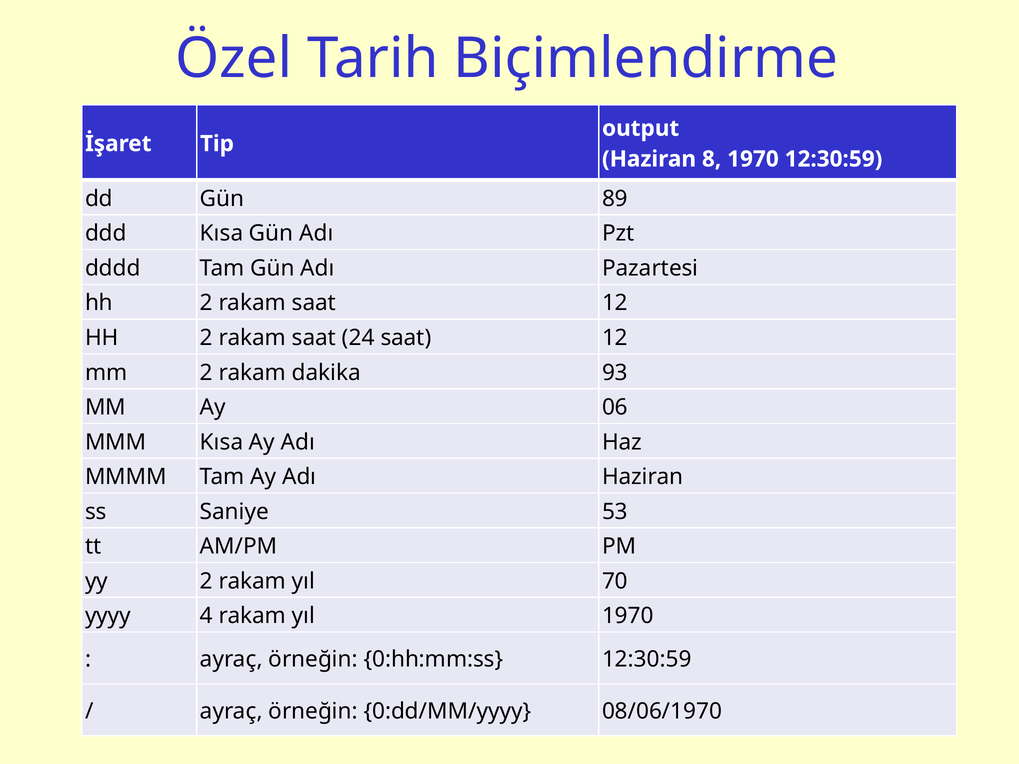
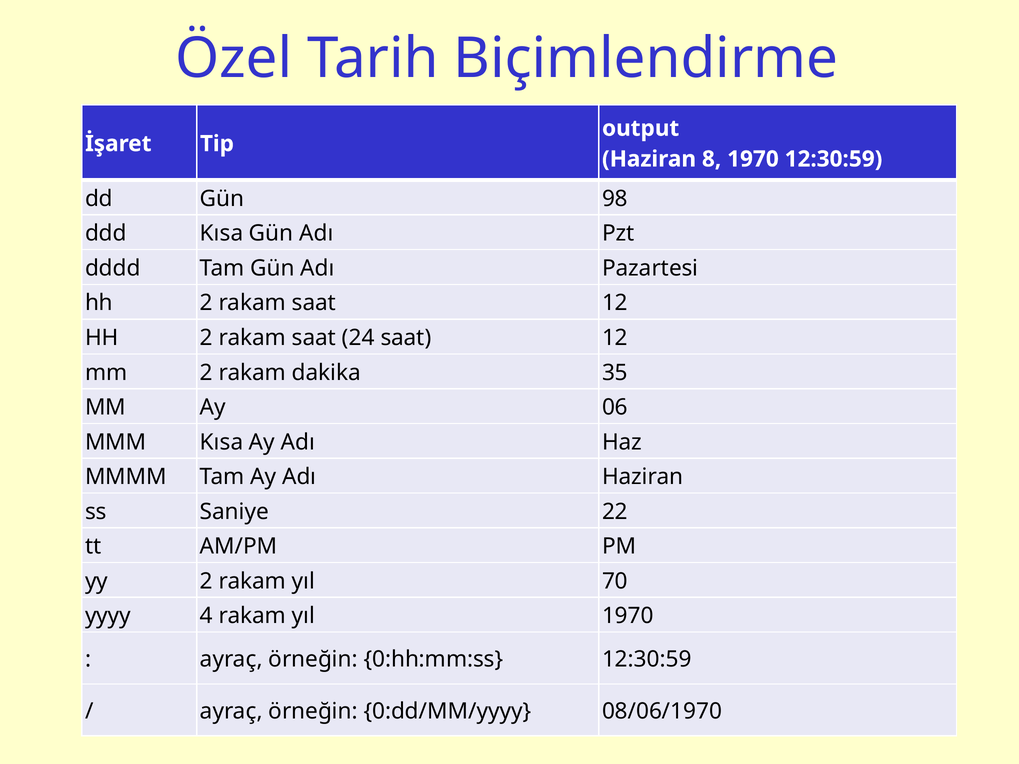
89: 89 -> 98
93: 93 -> 35
53: 53 -> 22
